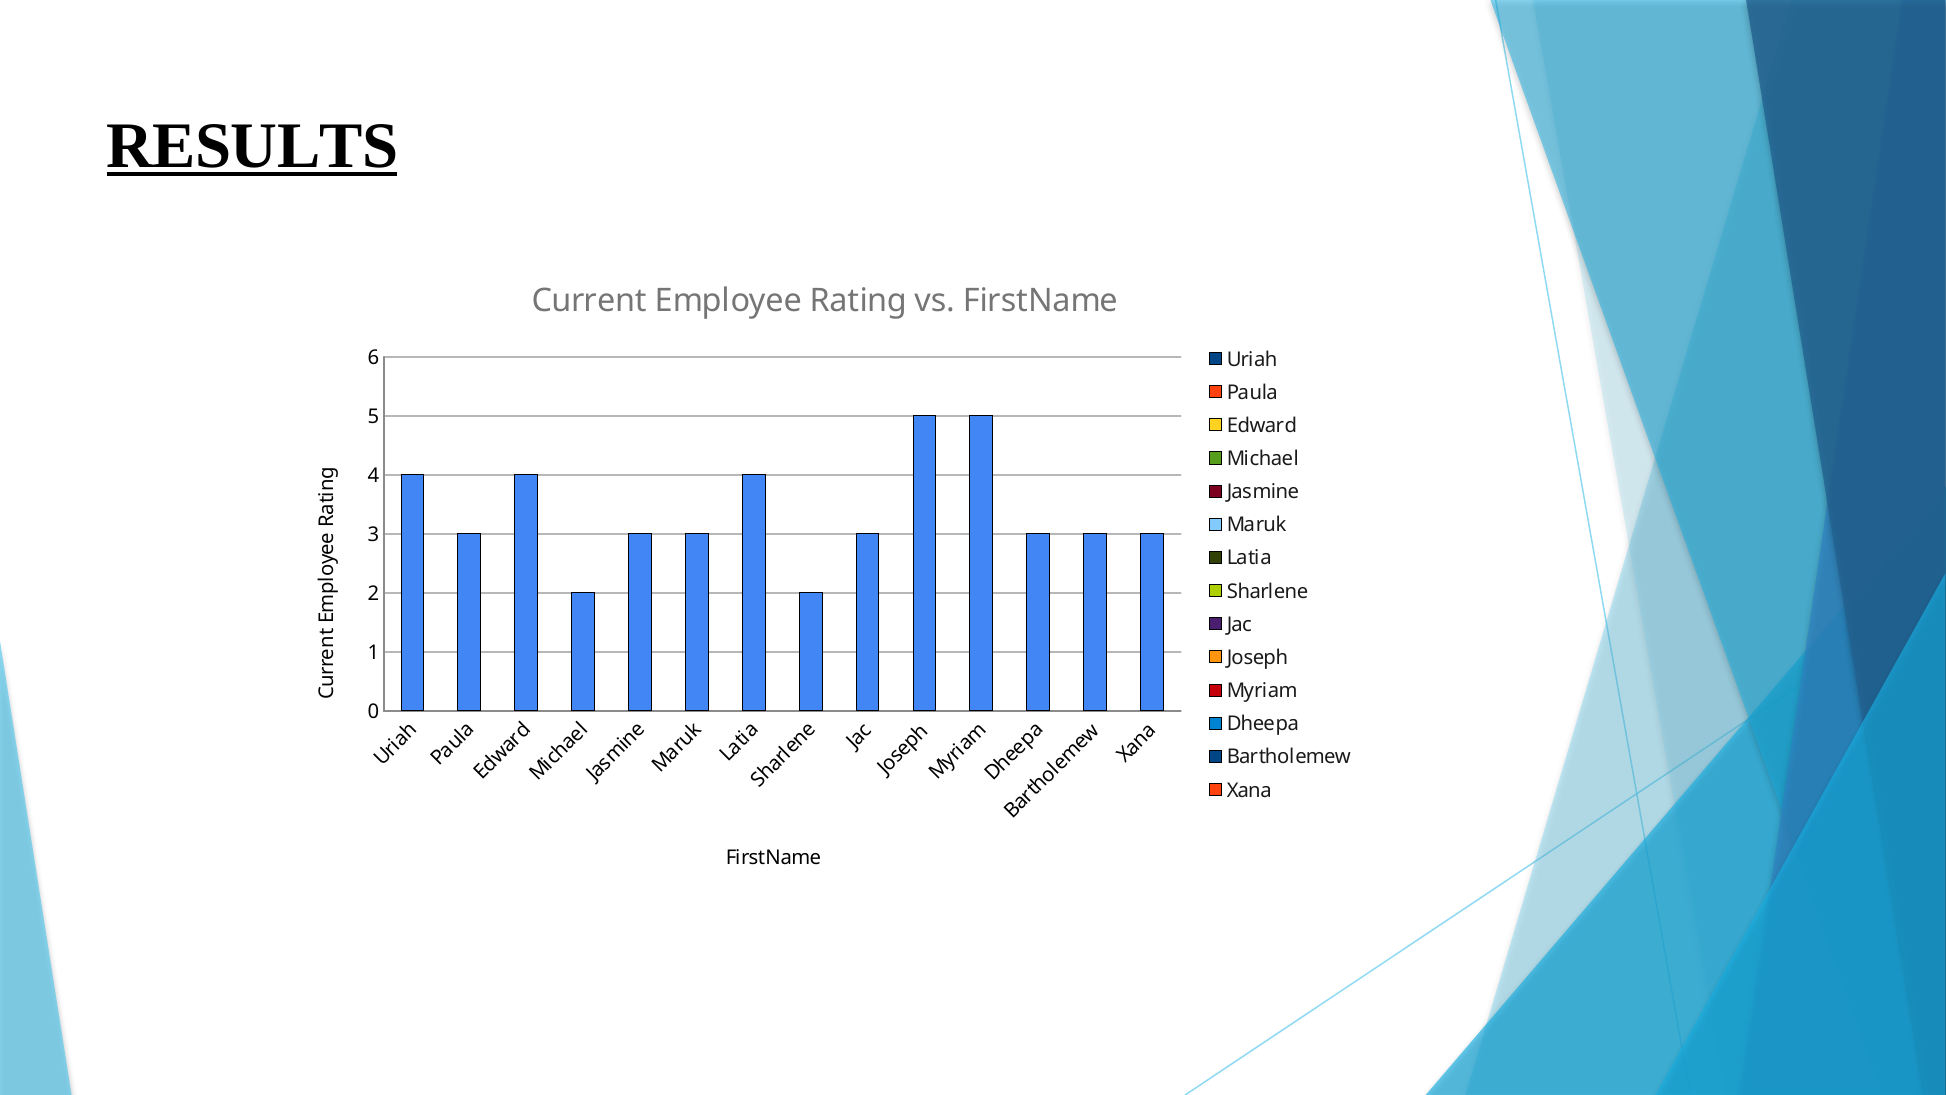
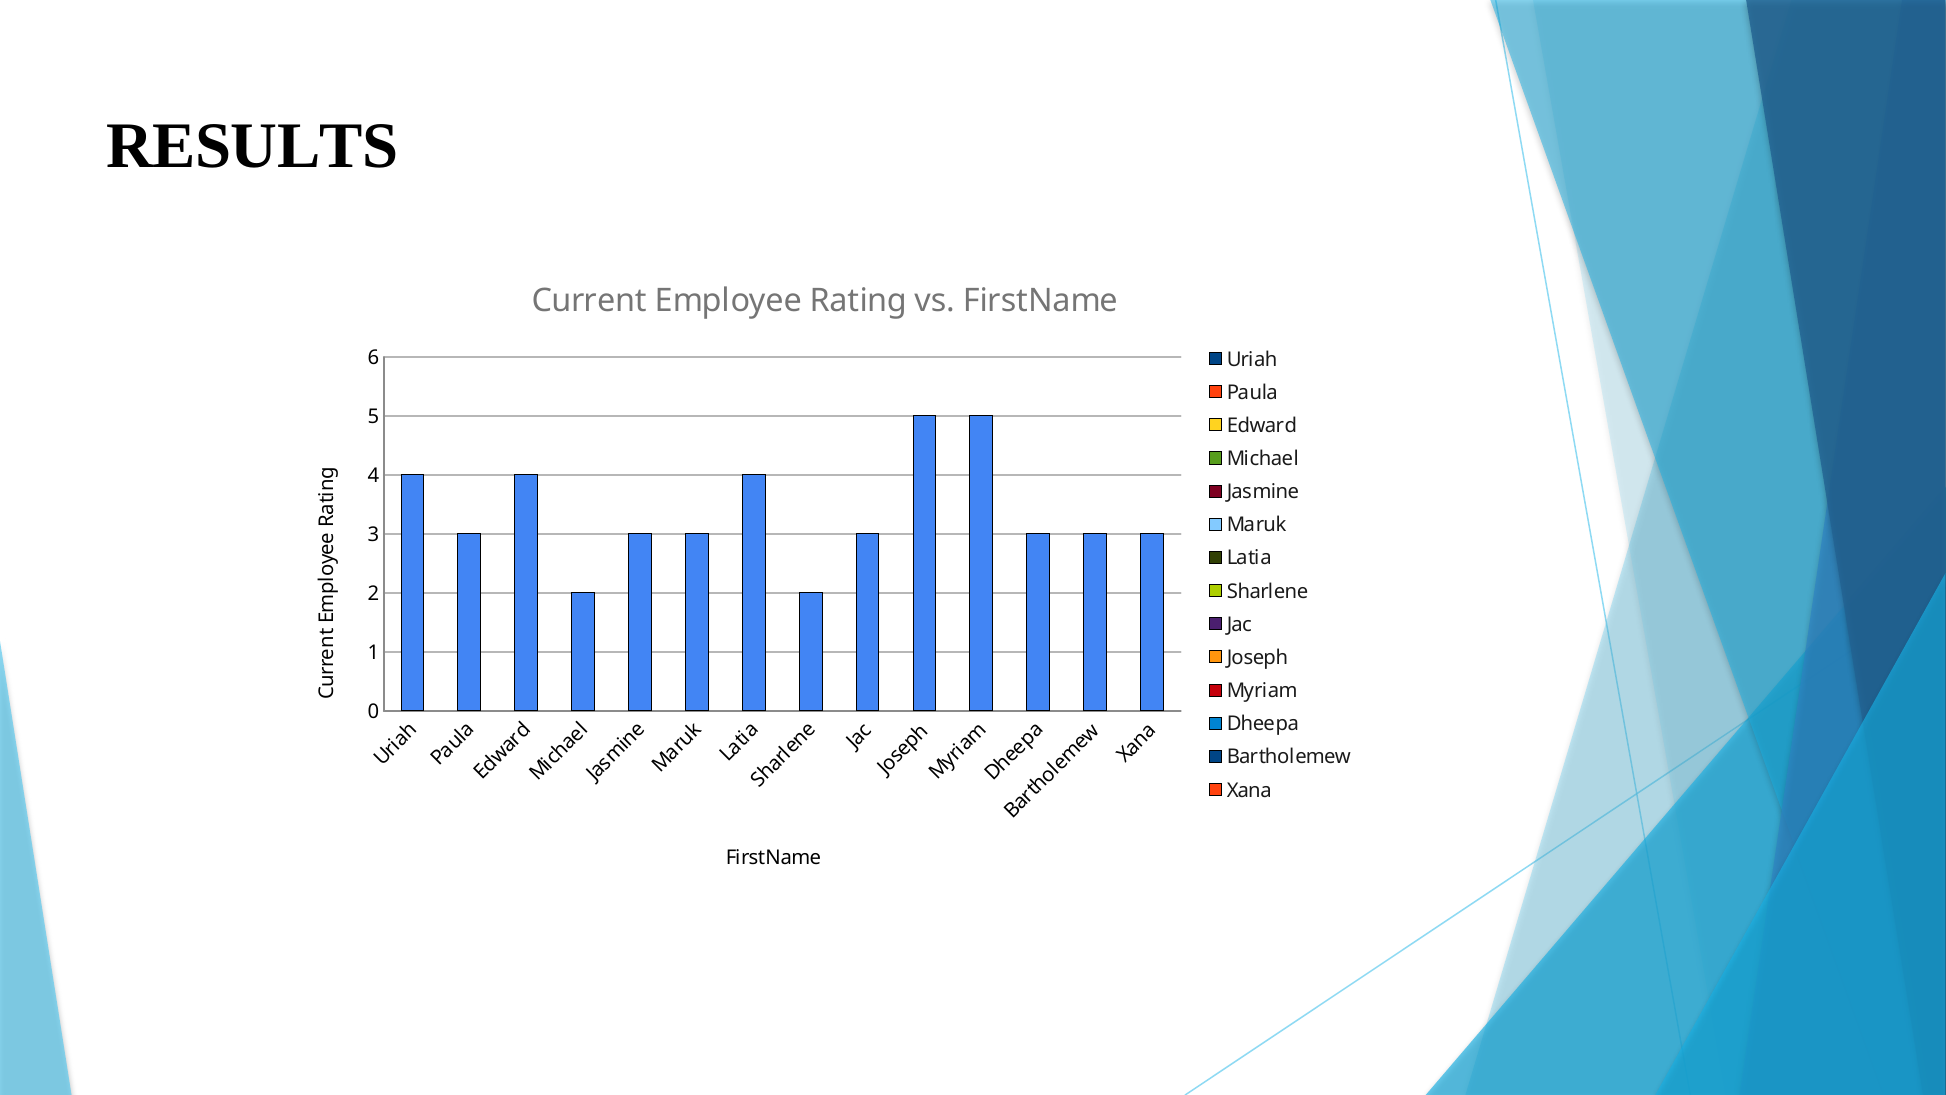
RESULTS underline: present -> none
